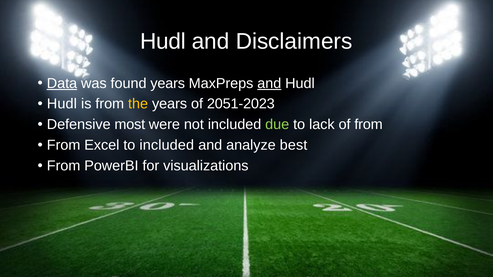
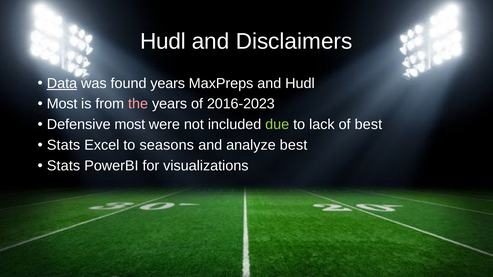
and at (269, 83) underline: present -> none
Hudl at (62, 104): Hudl -> Most
the colour: yellow -> pink
2051-2023: 2051-2023 -> 2016-2023
of from: from -> best
From at (64, 145): From -> Stats
to included: included -> seasons
From at (64, 166): From -> Stats
